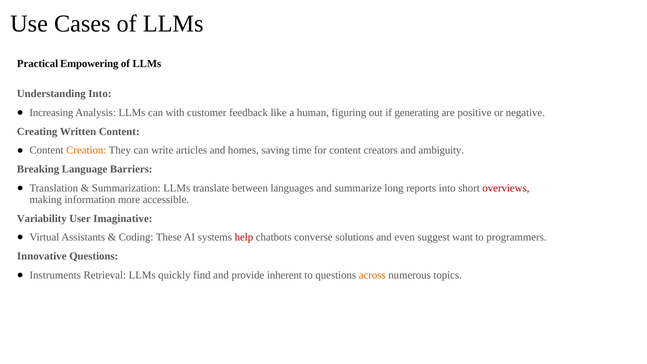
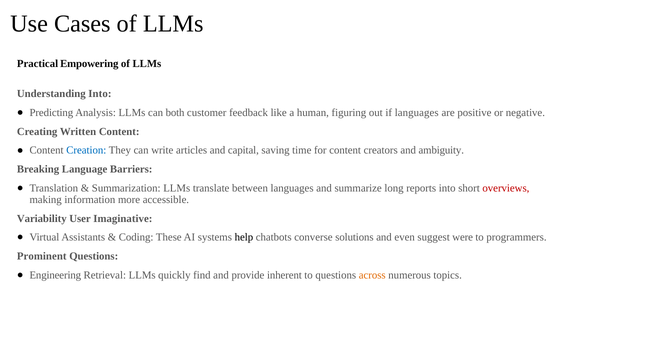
Increasing: Increasing -> Predicting
with: with -> both
if generating: generating -> languages
Creation colour: orange -> blue
homes: homes -> capital
help colour: red -> black
want: want -> were
Innovative: Innovative -> Prominent
Instruments: Instruments -> Engineering
